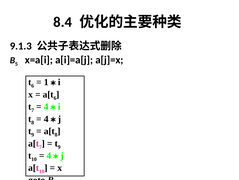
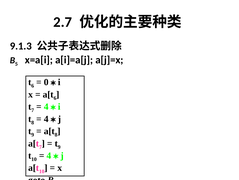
8.4: 8.4 -> 2.7
1: 1 -> 0
